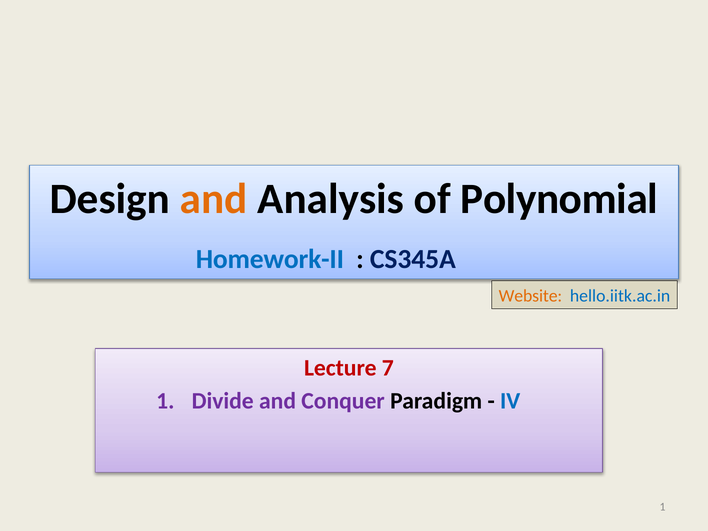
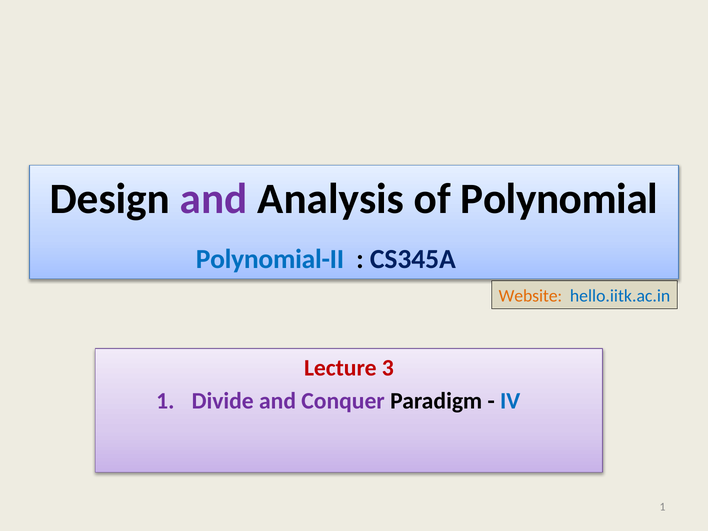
and at (214, 199) colour: orange -> purple
Homework-II: Homework-II -> Polynomial-II
7: 7 -> 3
